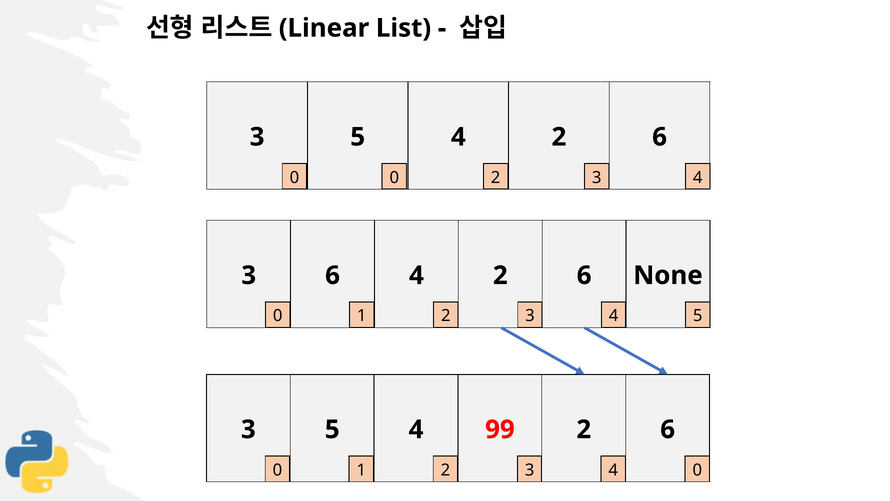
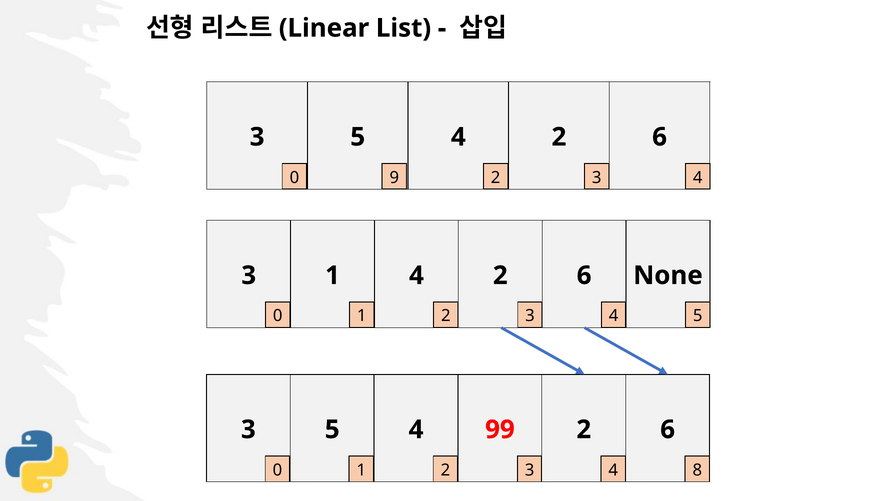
0 0: 0 -> 9
3 6: 6 -> 1
4 0: 0 -> 8
